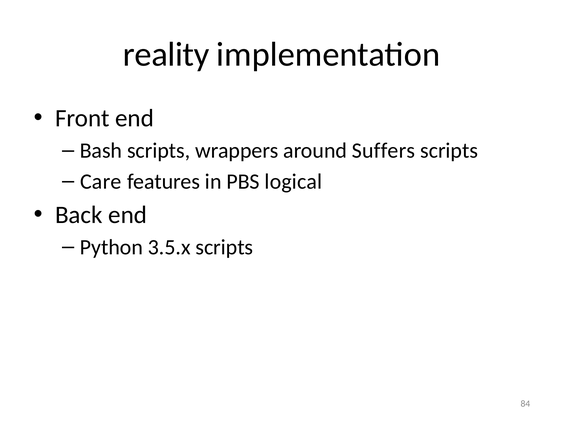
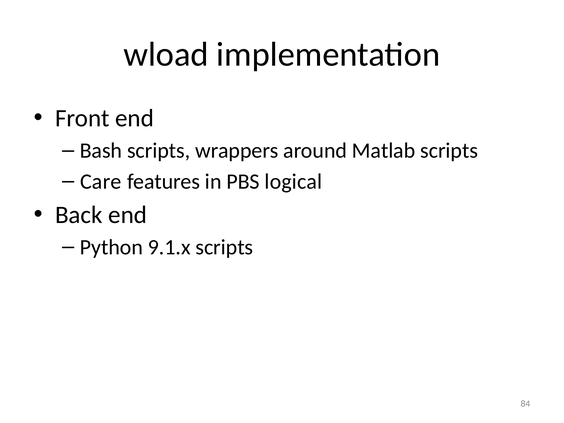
reality: reality -> wload
Suffers: Suffers -> Matlab
3.5.x: 3.5.x -> 9.1.x
